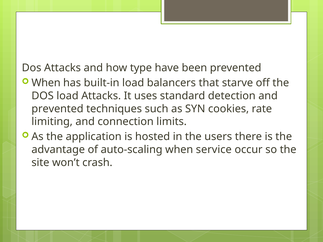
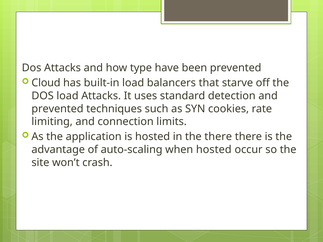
When at (46, 83): When -> Cloud
the users: users -> there
when service: service -> hosted
